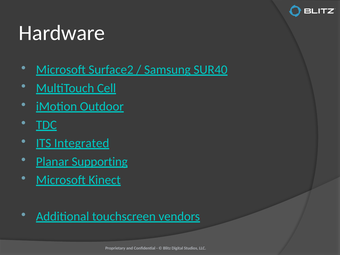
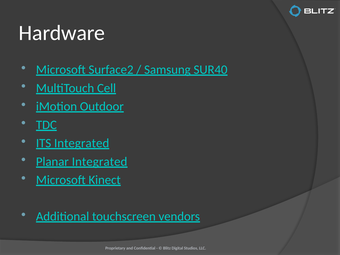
Planar Supporting: Supporting -> Integrated
